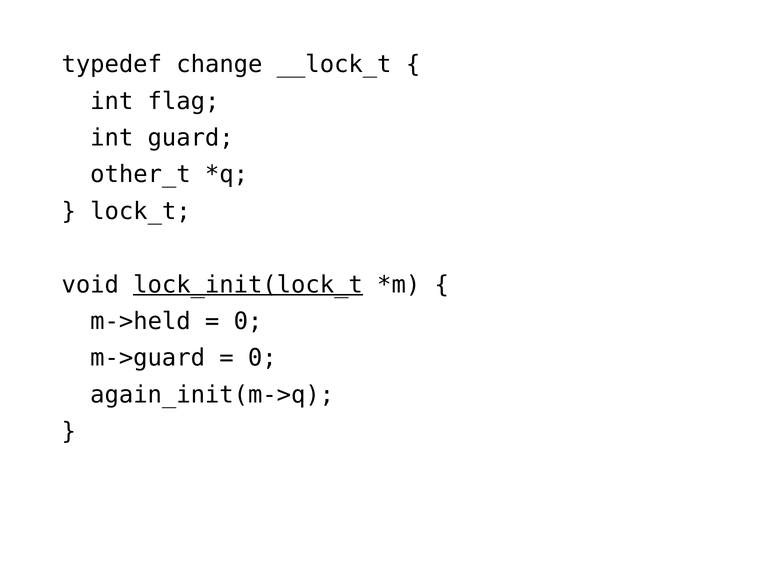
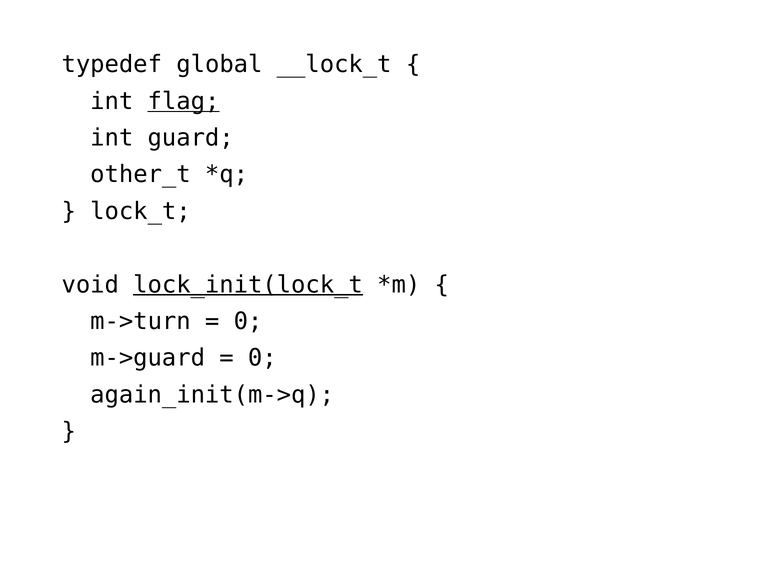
change: change -> global
flag underline: none -> present
m->held: m->held -> m->turn
